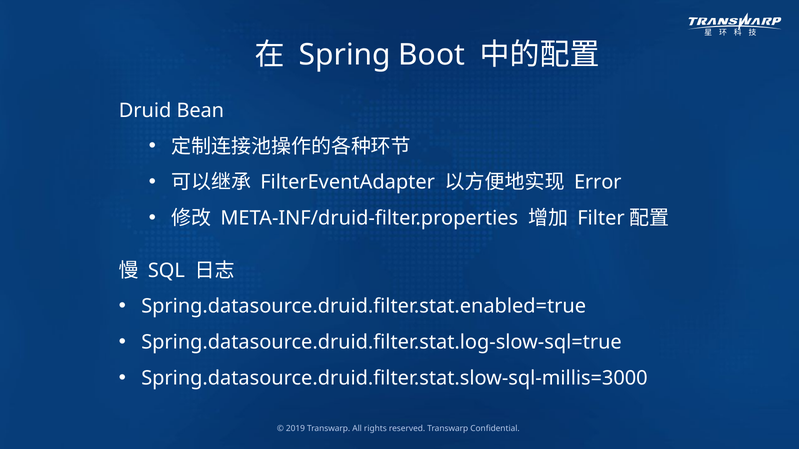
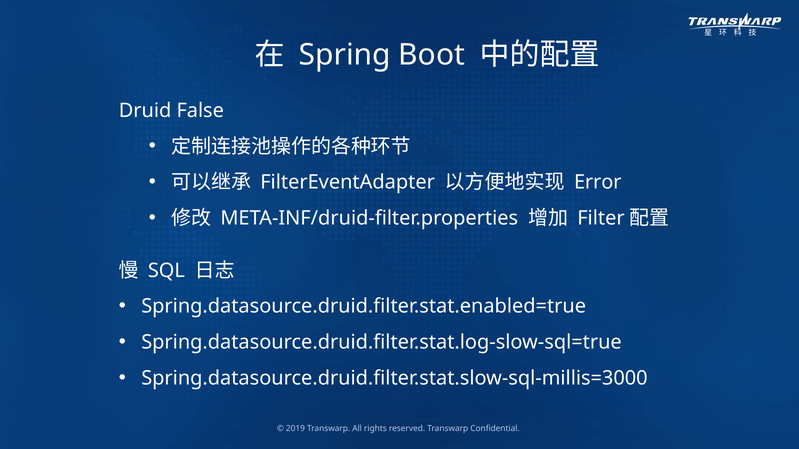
Bean: Bean -> False
